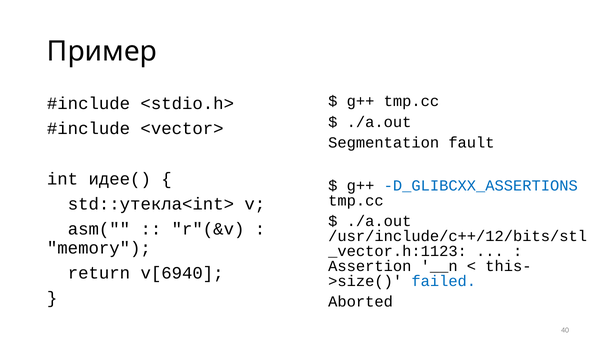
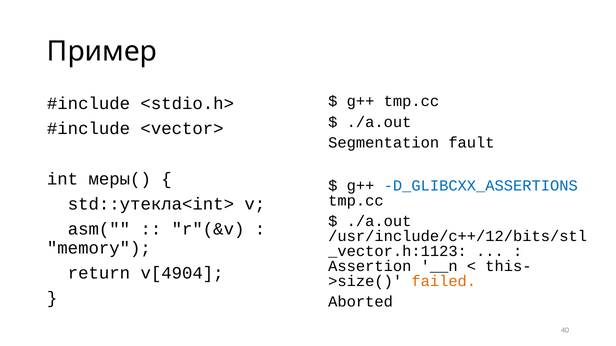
идее(: идее( -> меры(
v[6940: v[6940 -> v[4904
failed colour: blue -> orange
